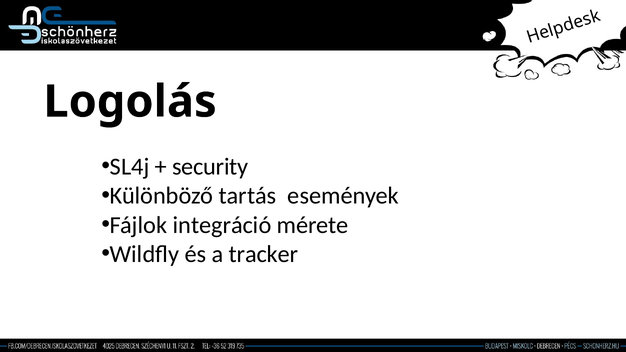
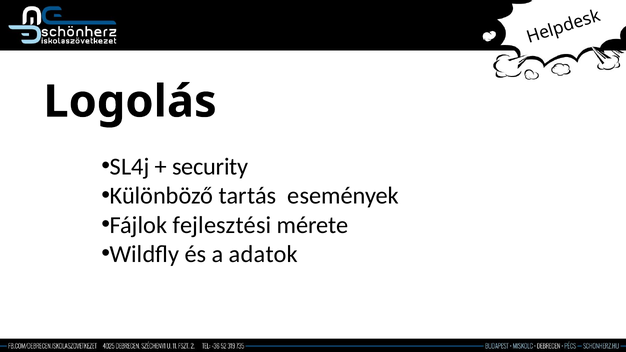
integráció: integráció -> fejlesztési
tracker: tracker -> adatok
